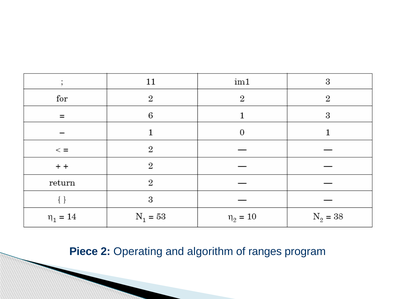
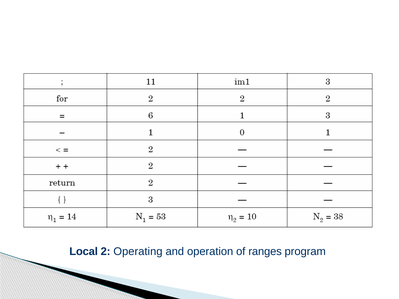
Piece: Piece -> Local
algorithm: algorithm -> operation
